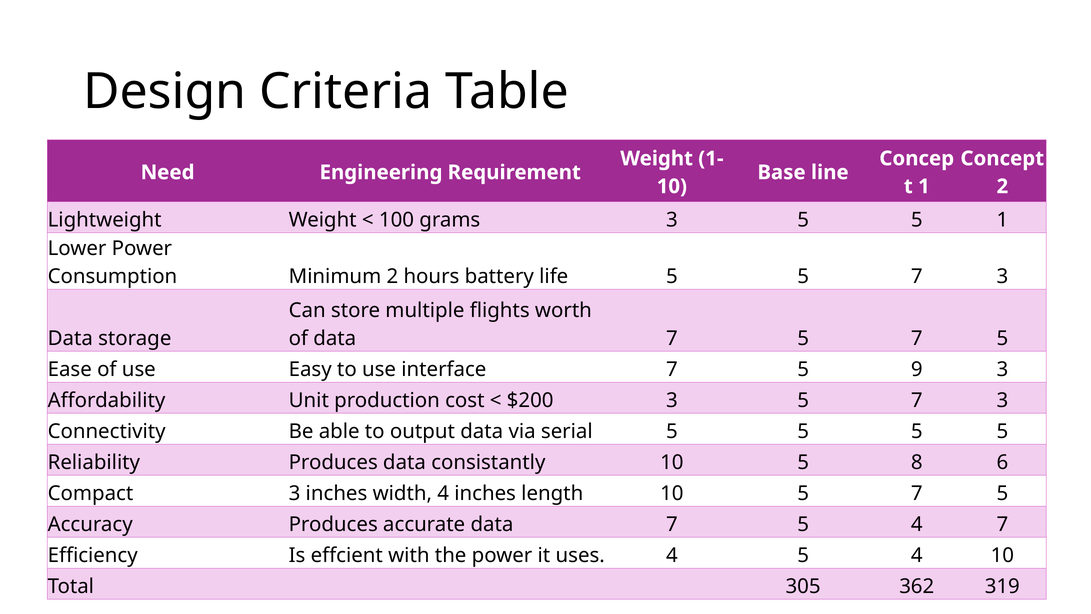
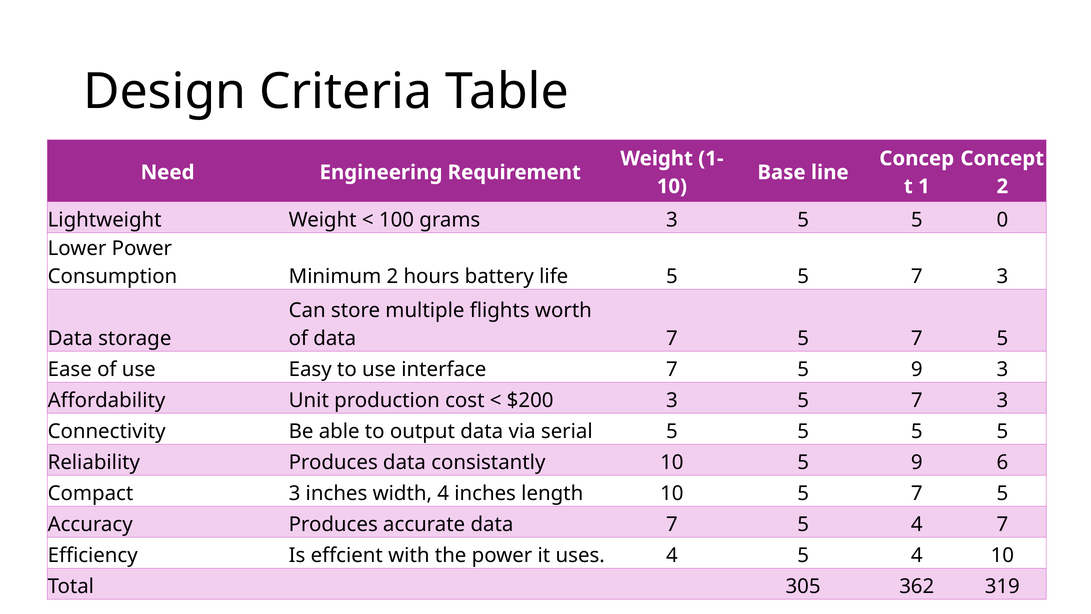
5 1: 1 -> 0
10 5 8: 8 -> 9
